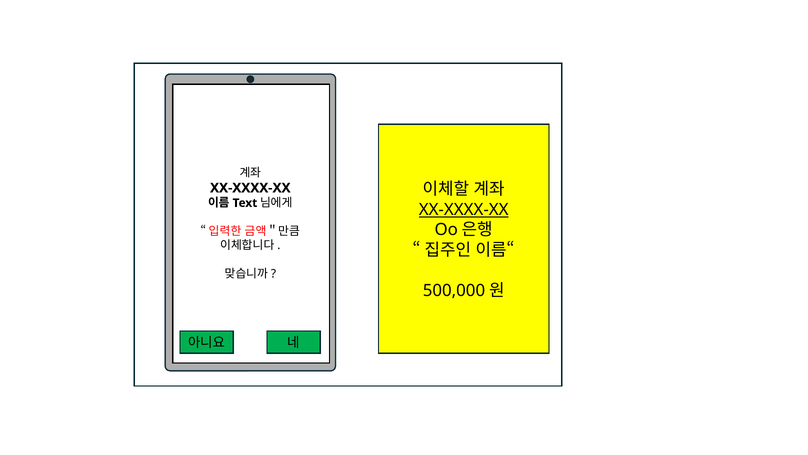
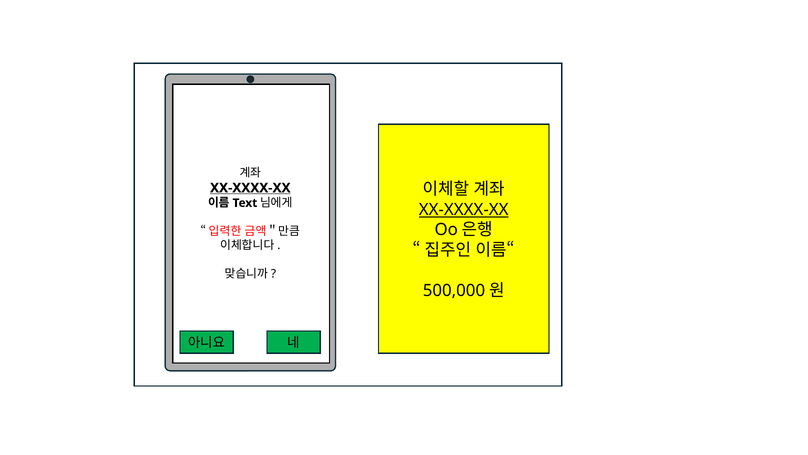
XX-XXXX-XX at (250, 188) underline: none -> present
